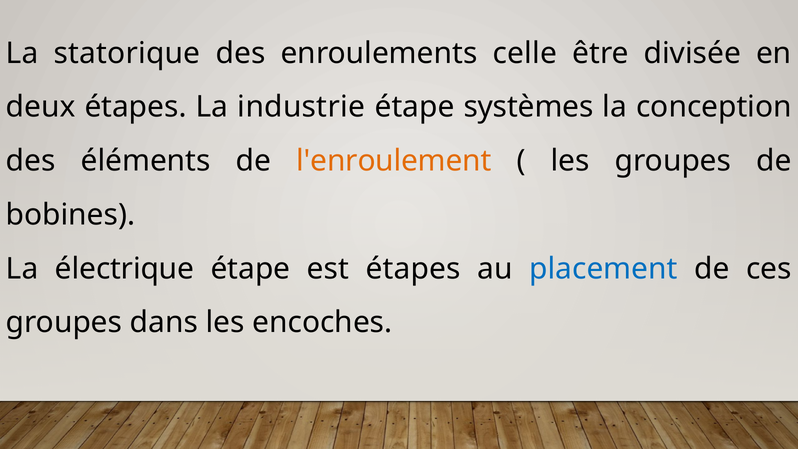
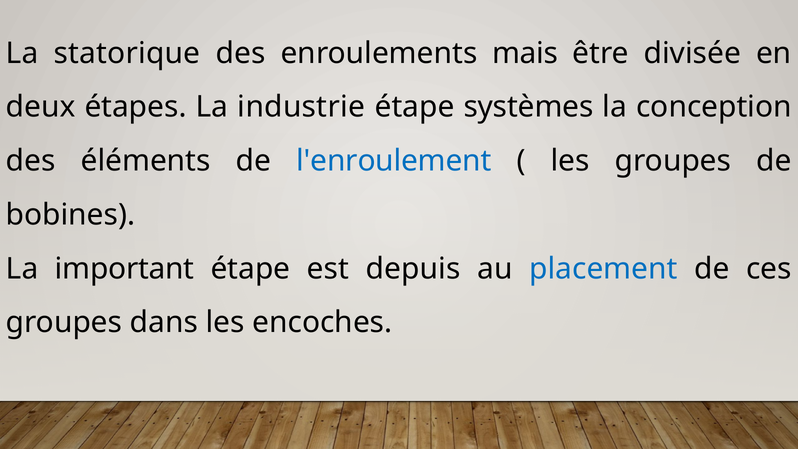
celle: celle -> mais
l'enroulement colour: orange -> blue
électrique: électrique -> important
est étapes: étapes -> depuis
